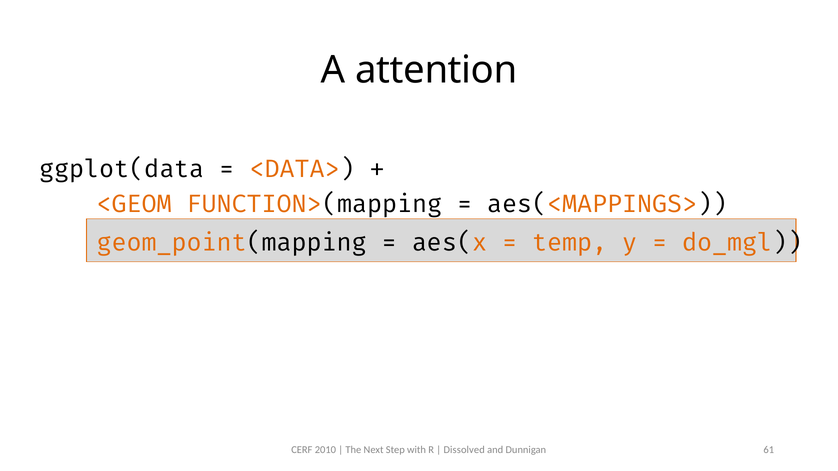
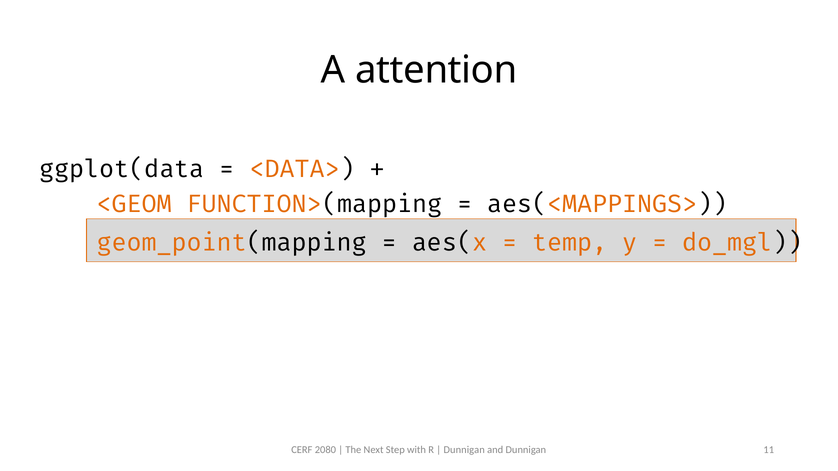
2010: 2010 -> 2080
Dissolved at (464, 450): Dissolved -> Dunnigan
61: 61 -> 11
